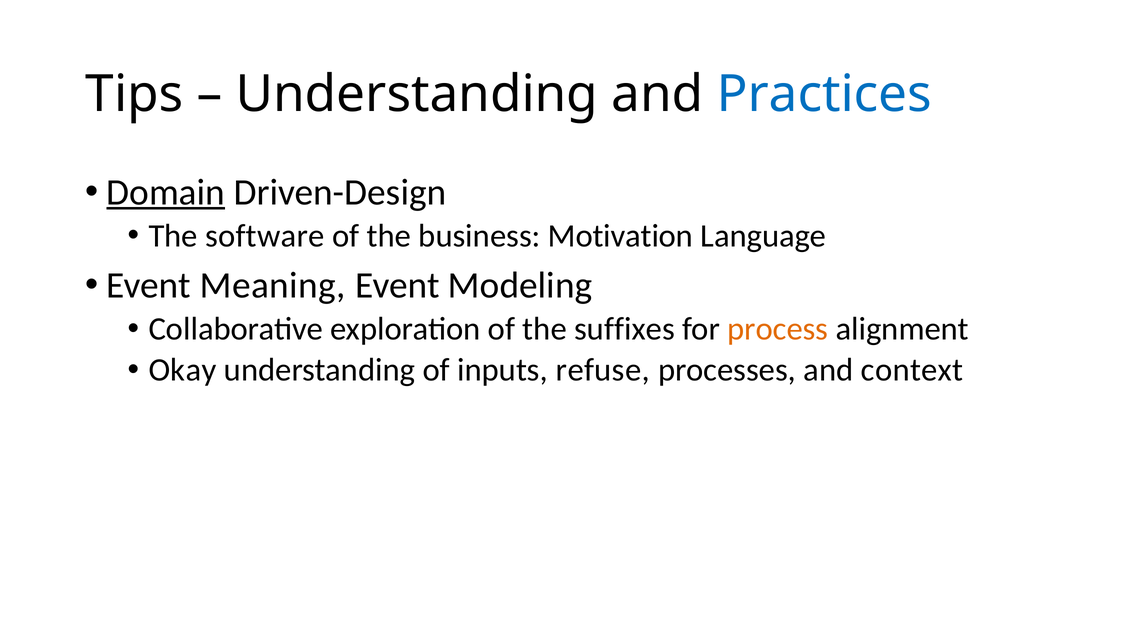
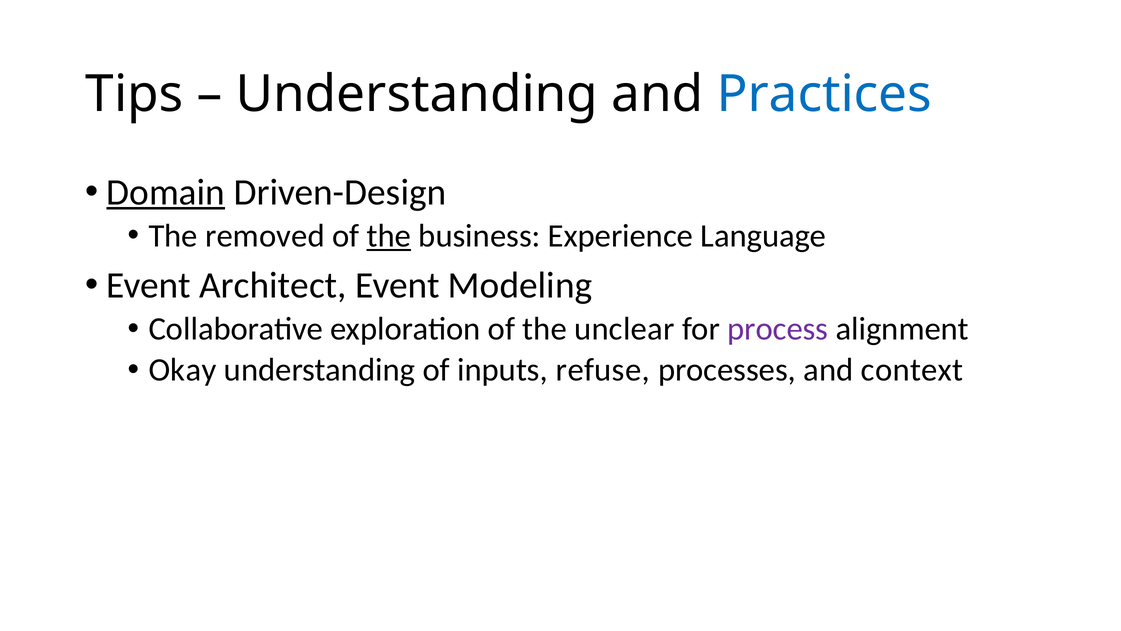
software: software -> removed
the at (389, 236) underline: none -> present
Motivation: Motivation -> Experience
Meaning: Meaning -> Architect
suffixes: suffixes -> unclear
process colour: orange -> purple
